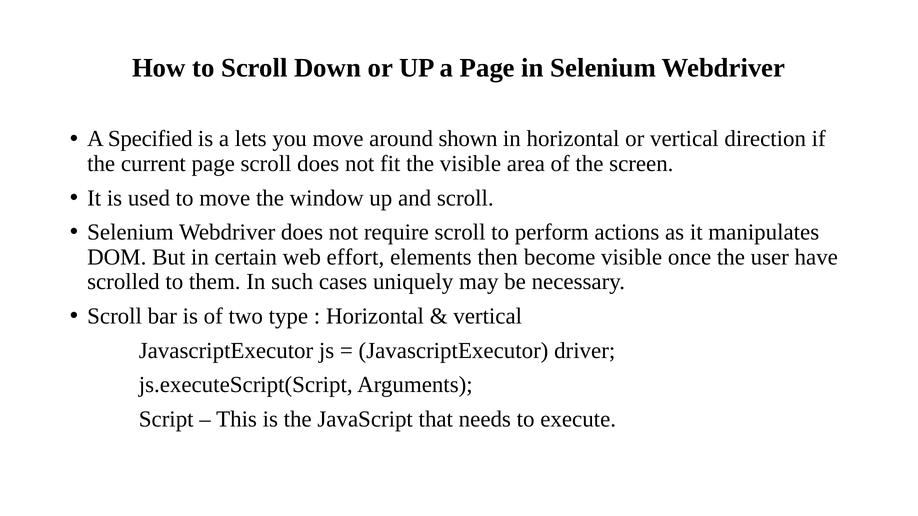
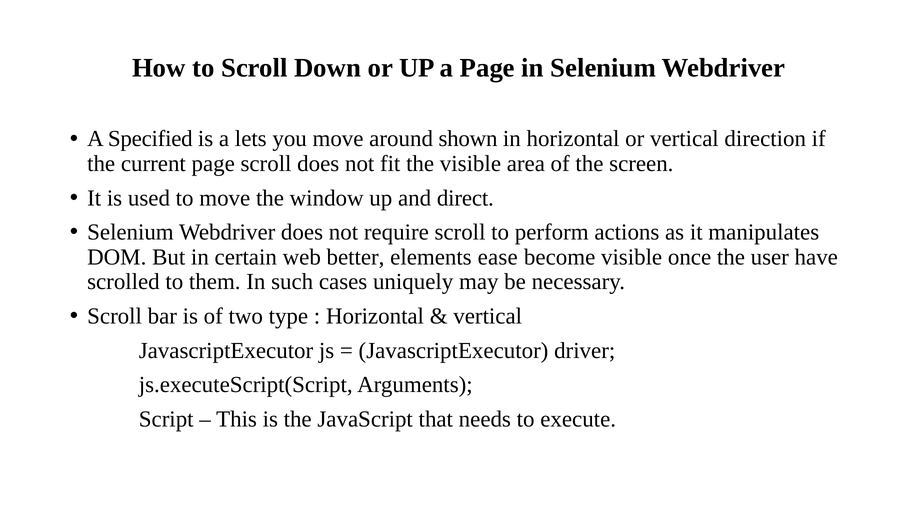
and scroll: scroll -> direct
effort: effort -> better
then: then -> ease
